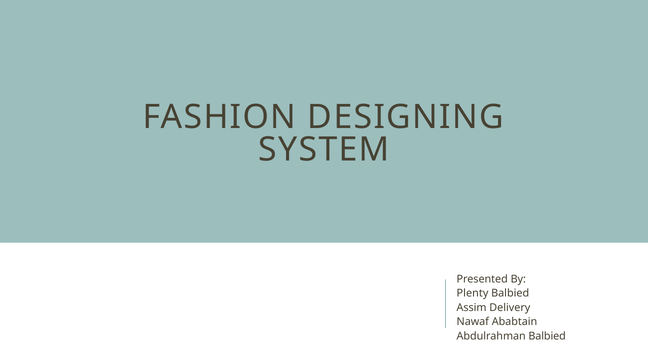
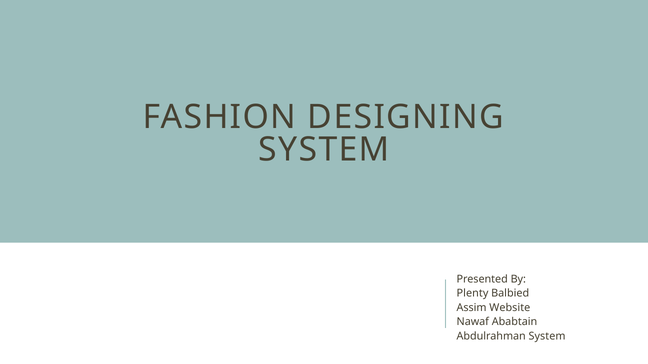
Delivery: Delivery -> Website
Abdulrahman Balbied: Balbied -> System
